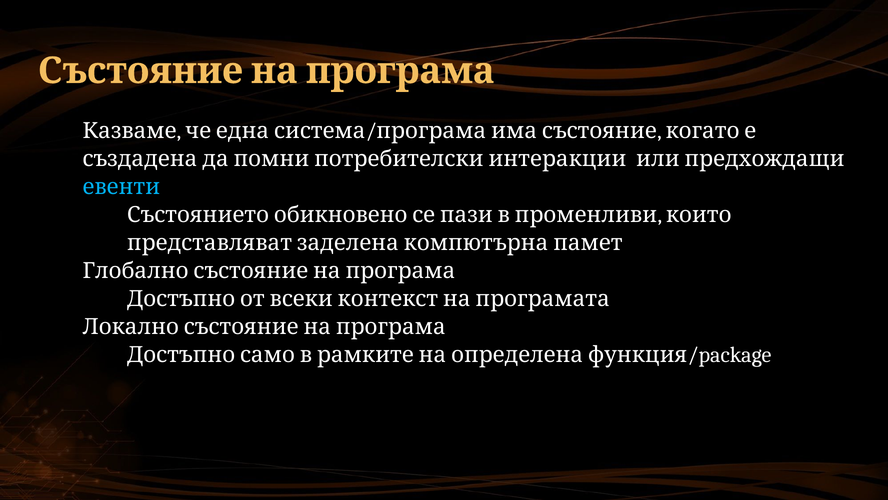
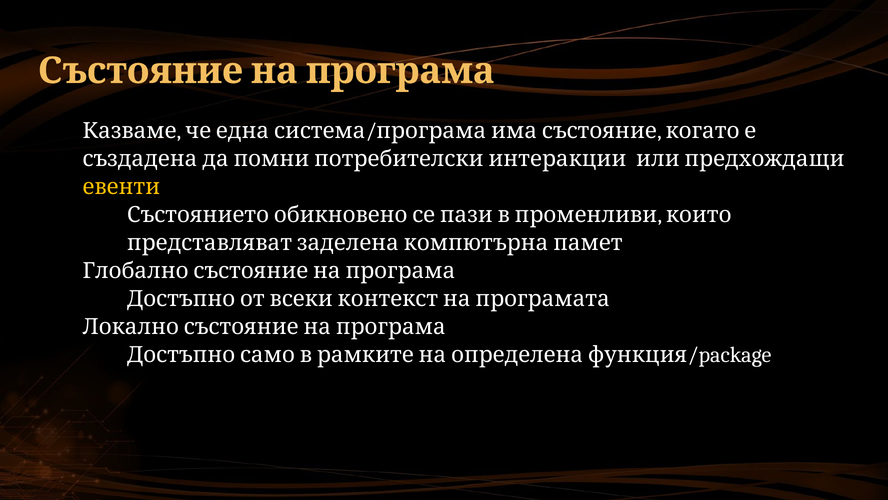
евенти colour: light blue -> yellow
